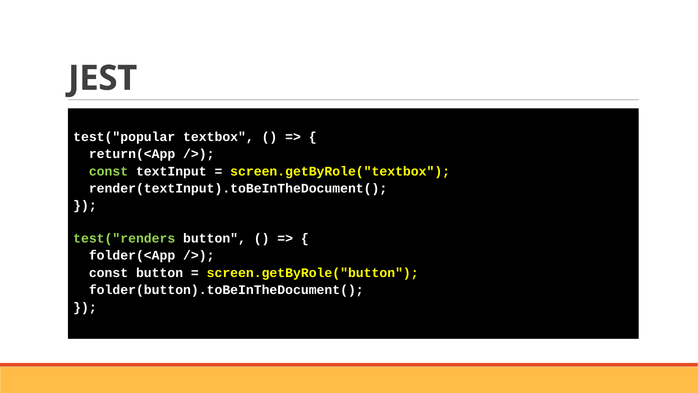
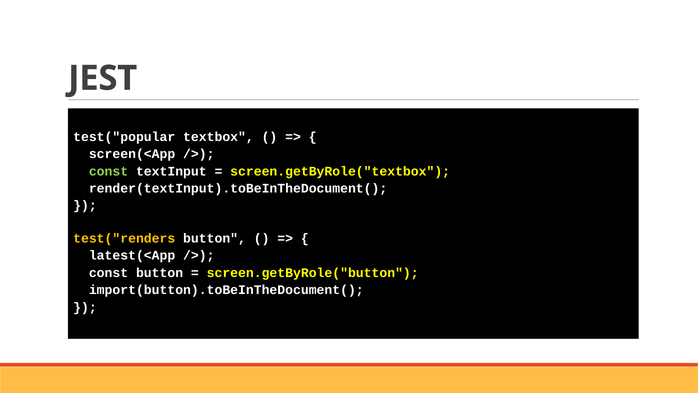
return(<App: return(<App -> screen(<App
test("renders colour: light green -> yellow
folder(<App: folder(<App -> latest(<App
folder(button).toBeInTheDocument(: folder(button).toBeInTheDocument( -> import(button).toBeInTheDocument(
